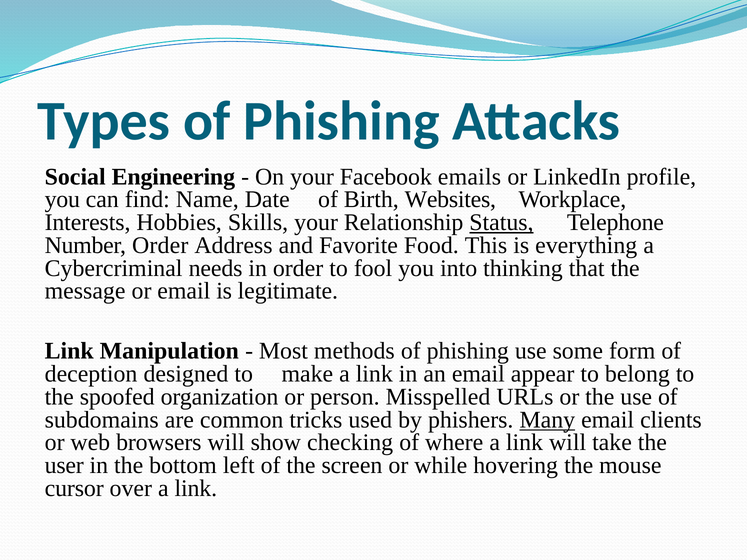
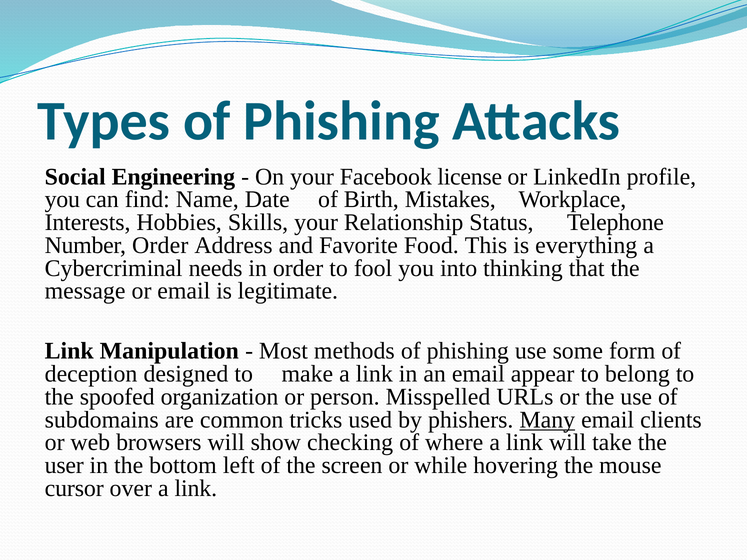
emails: emails -> license
Websites: Websites -> Mistakes
Status underline: present -> none
